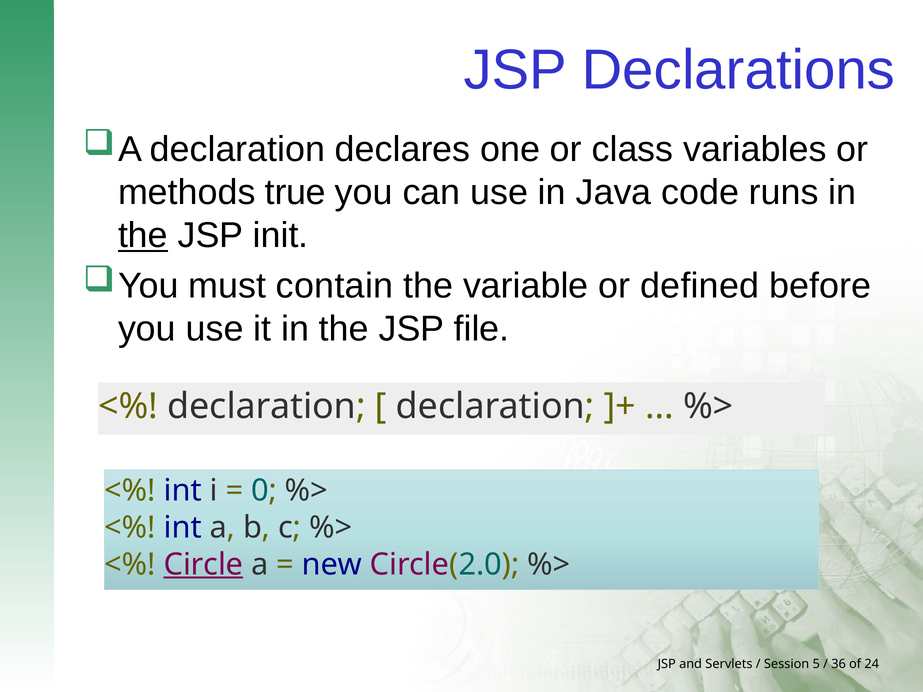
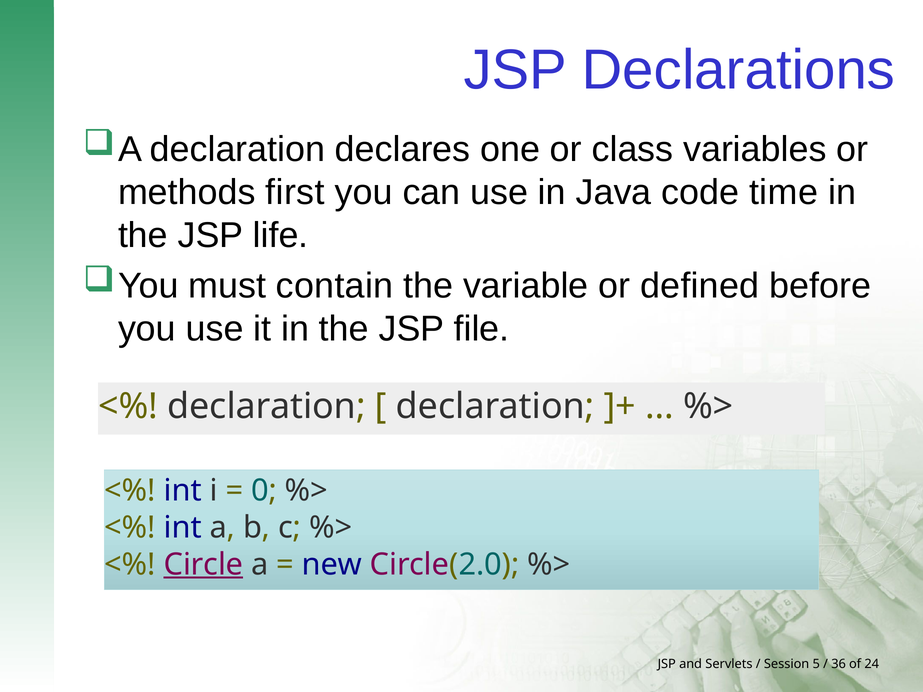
true: true -> first
runs: runs -> time
the at (143, 236) underline: present -> none
init: init -> life
